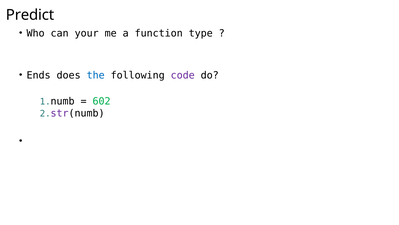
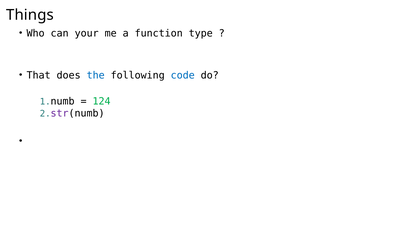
Predict: Predict -> Things
Ends: Ends -> That
code colour: purple -> blue
602: 602 -> 124
